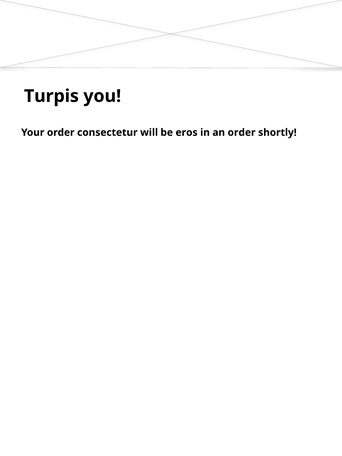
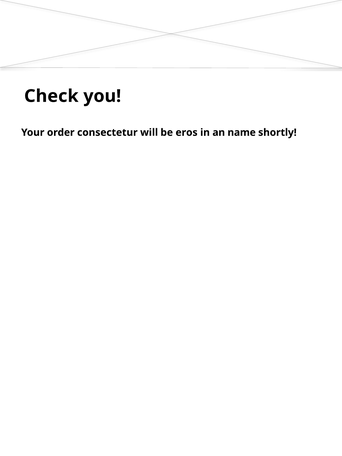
Turpis: Turpis -> Check
an order: order -> name
